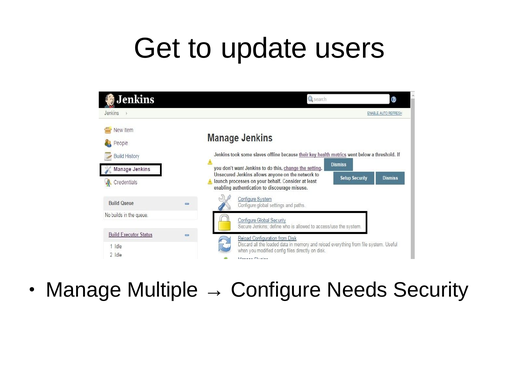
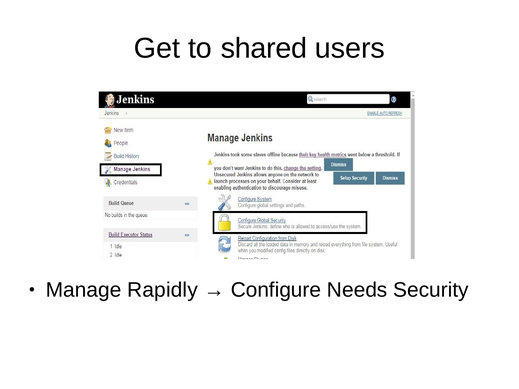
update: update -> shared
Multiple: Multiple -> Rapidly
